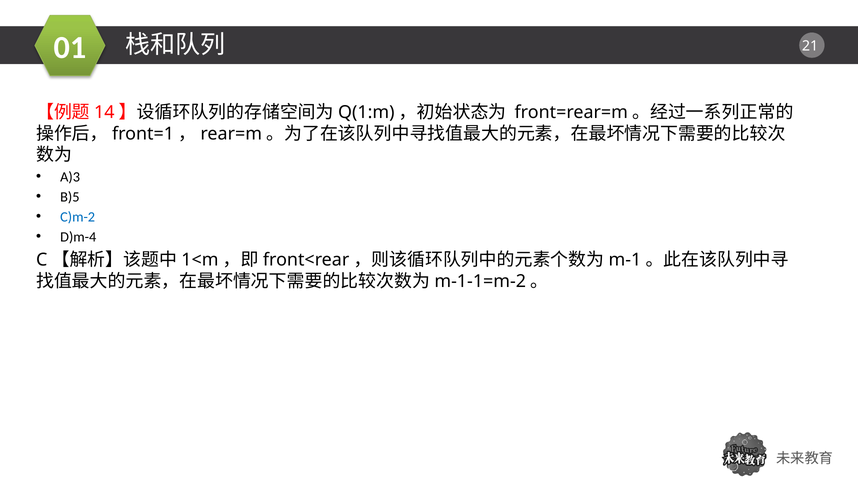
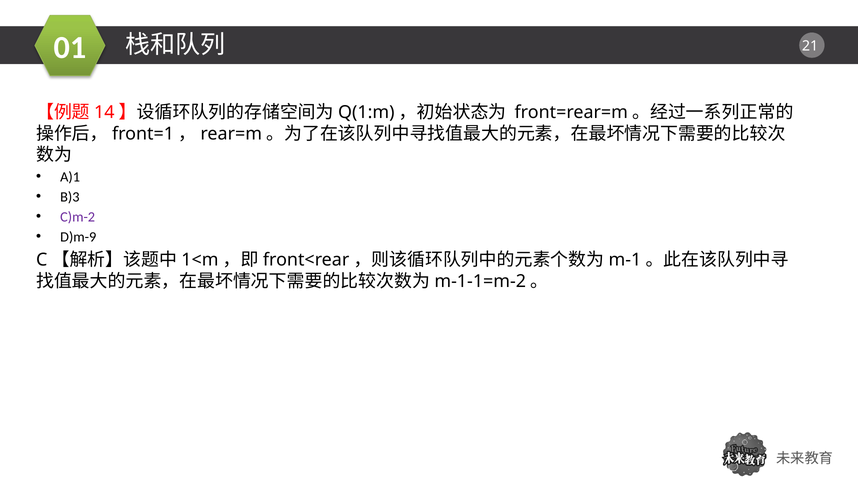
A)3: A)3 -> A)1
B)5: B)5 -> B)3
C)m-2 colour: blue -> purple
D)m-4: D)m-4 -> D)m-9
